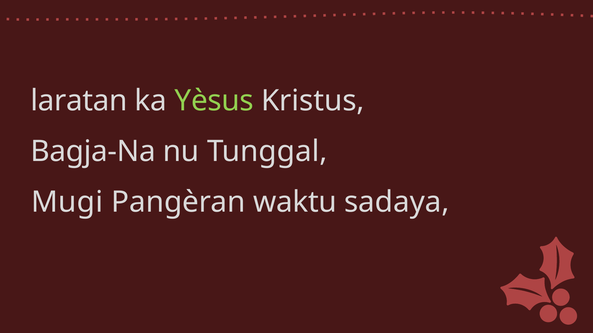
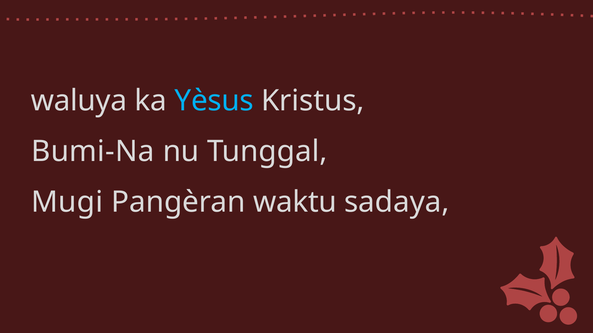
laratan: laratan -> waluya
Yèsus colour: light green -> light blue
Bagja-Na: Bagja-Na -> Bumi-Na
